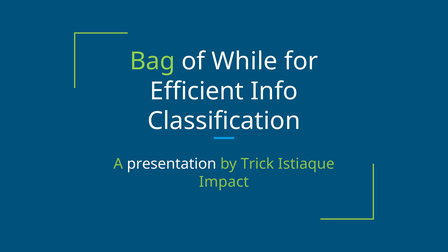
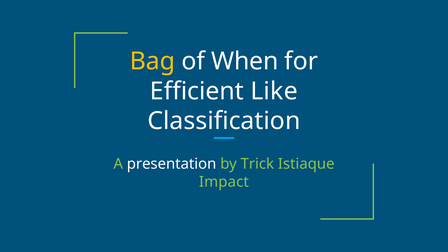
Bag colour: light green -> yellow
While: While -> When
Info: Info -> Like
